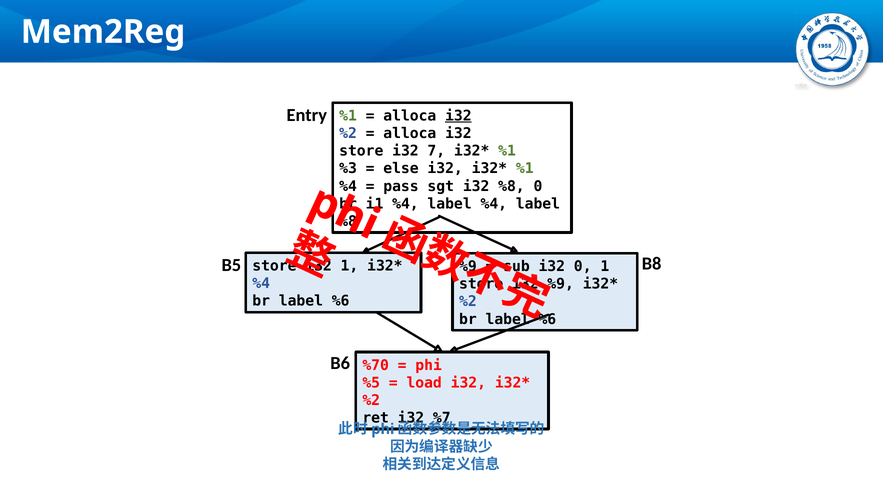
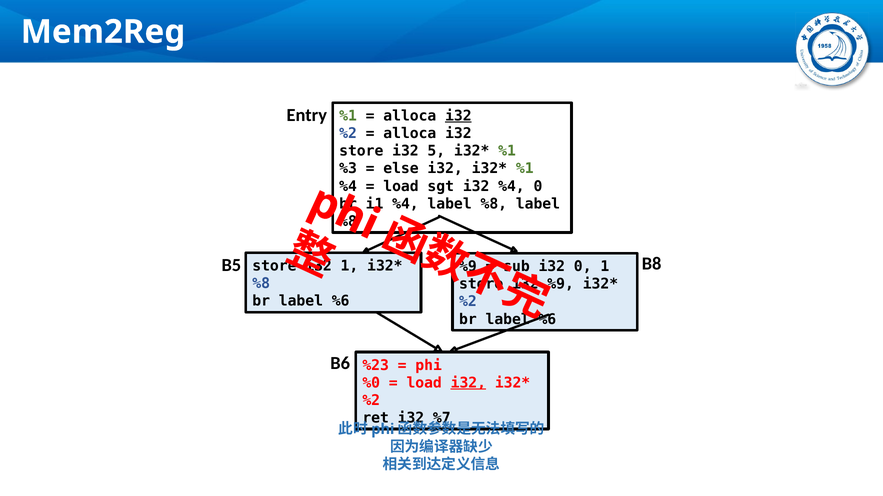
7: 7 -> 5
pass at (401, 186): pass -> load
i32 %8: %8 -> %4
%4 label %4: %4 -> %8
%4 at (261, 284): %4 -> %8
%70: %70 -> %23
%5: %5 -> %0
i32 at (468, 383) underline: none -> present
